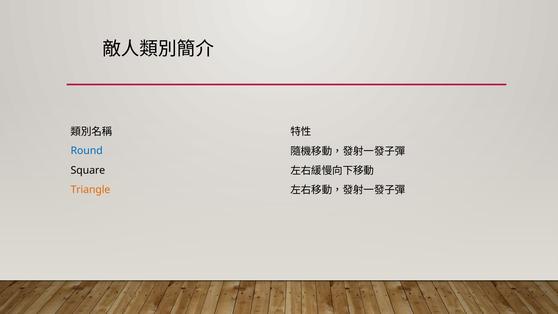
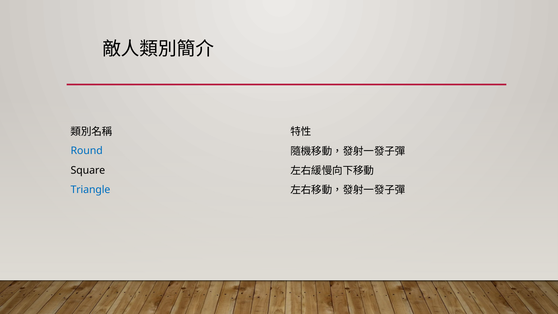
Triangle colour: orange -> blue
